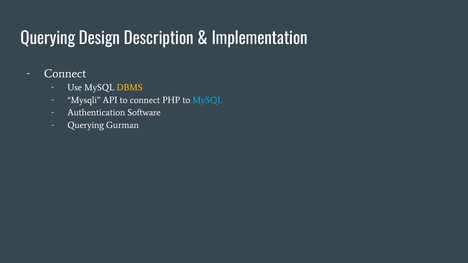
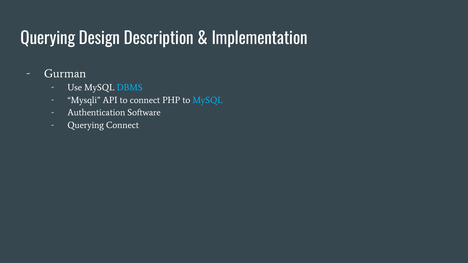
Connect at (65, 74): Connect -> Gurman
DBMS colour: yellow -> light blue
Querying Gurman: Gurman -> Connect
